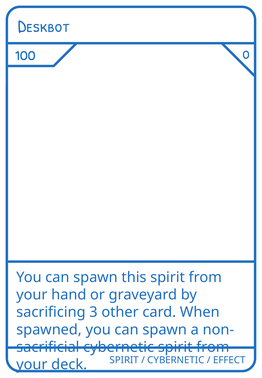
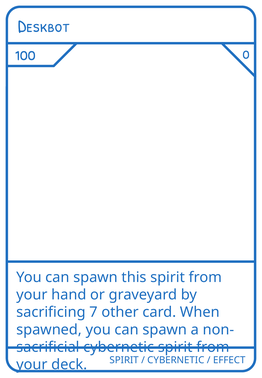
3: 3 -> 7
